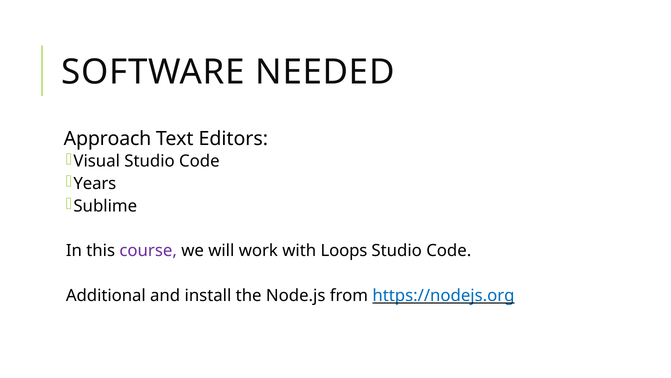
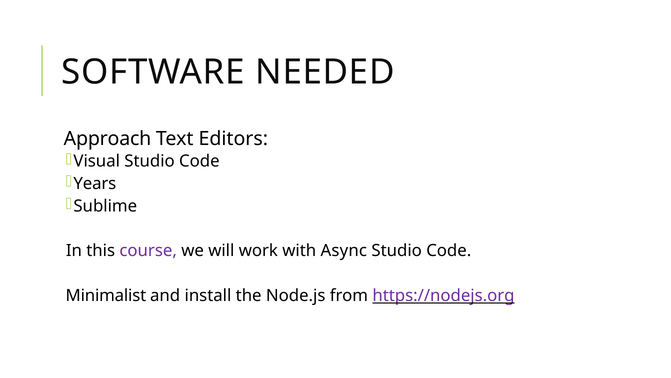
Loops: Loops -> Async
Additional: Additional -> Minimalist
https://nodejs.org colour: blue -> purple
